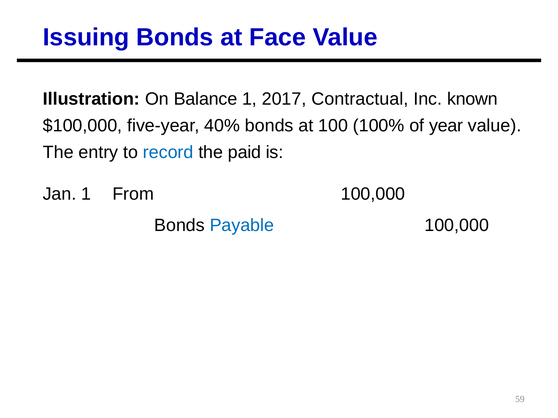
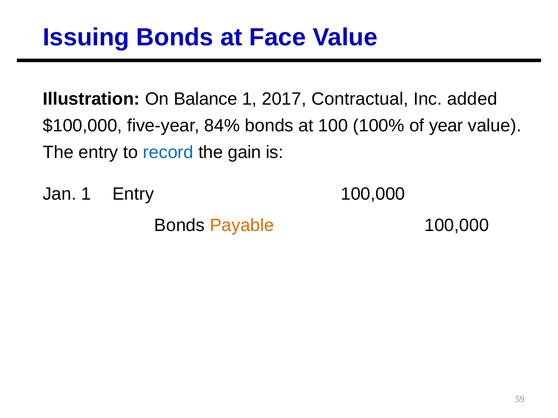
known: known -> added
40%: 40% -> 84%
paid: paid -> gain
1 From: From -> Entry
Payable colour: blue -> orange
